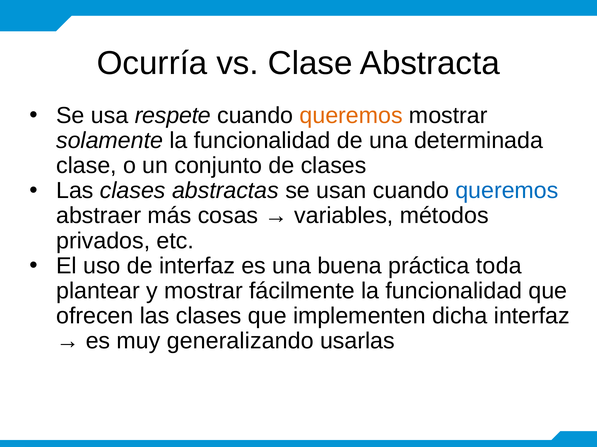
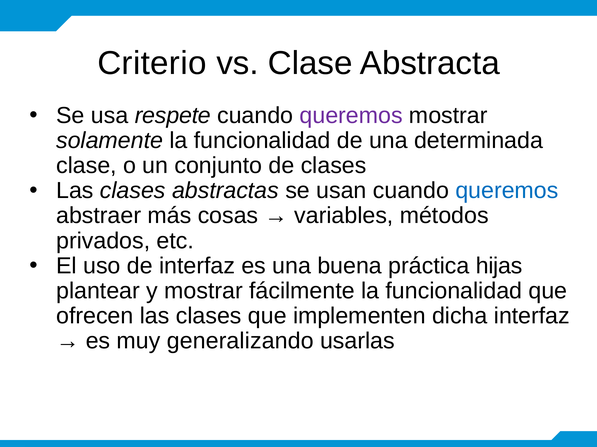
Ocurría: Ocurría -> Criterio
queremos at (351, 116) colour: orange -> purple
toda: toda -> hijas
